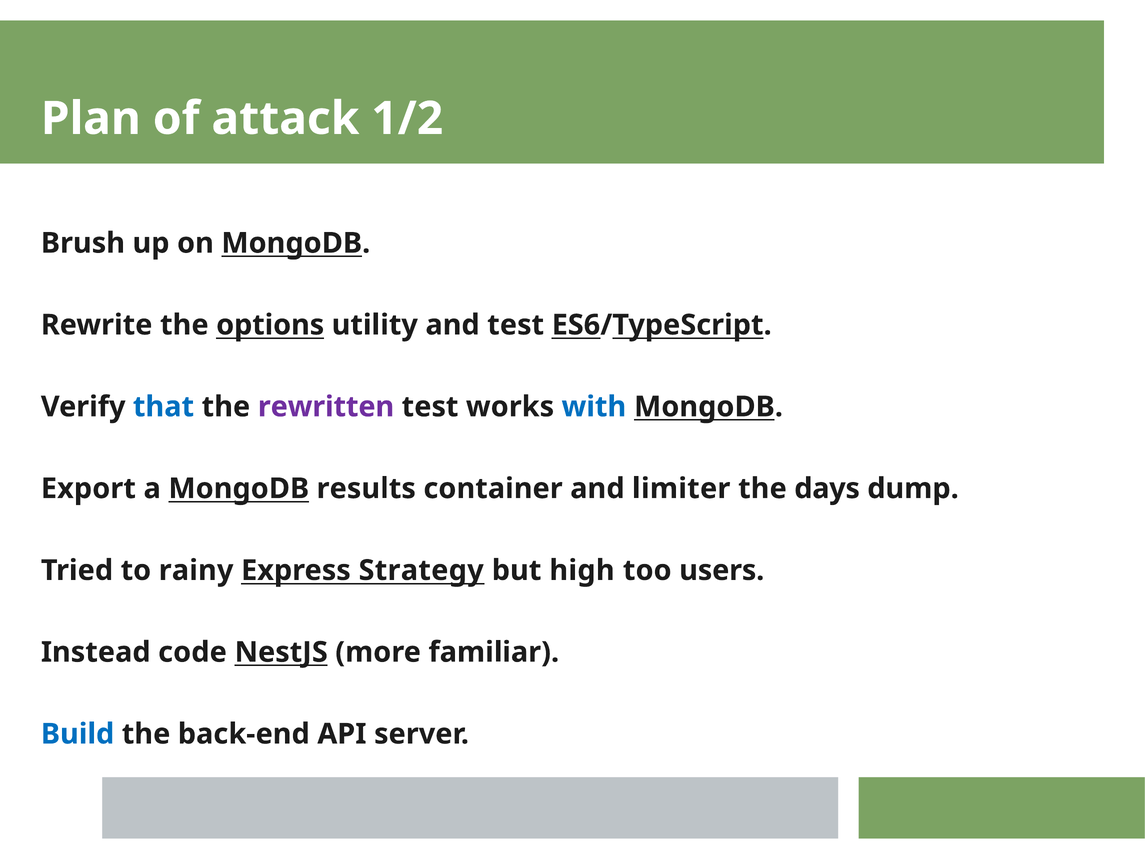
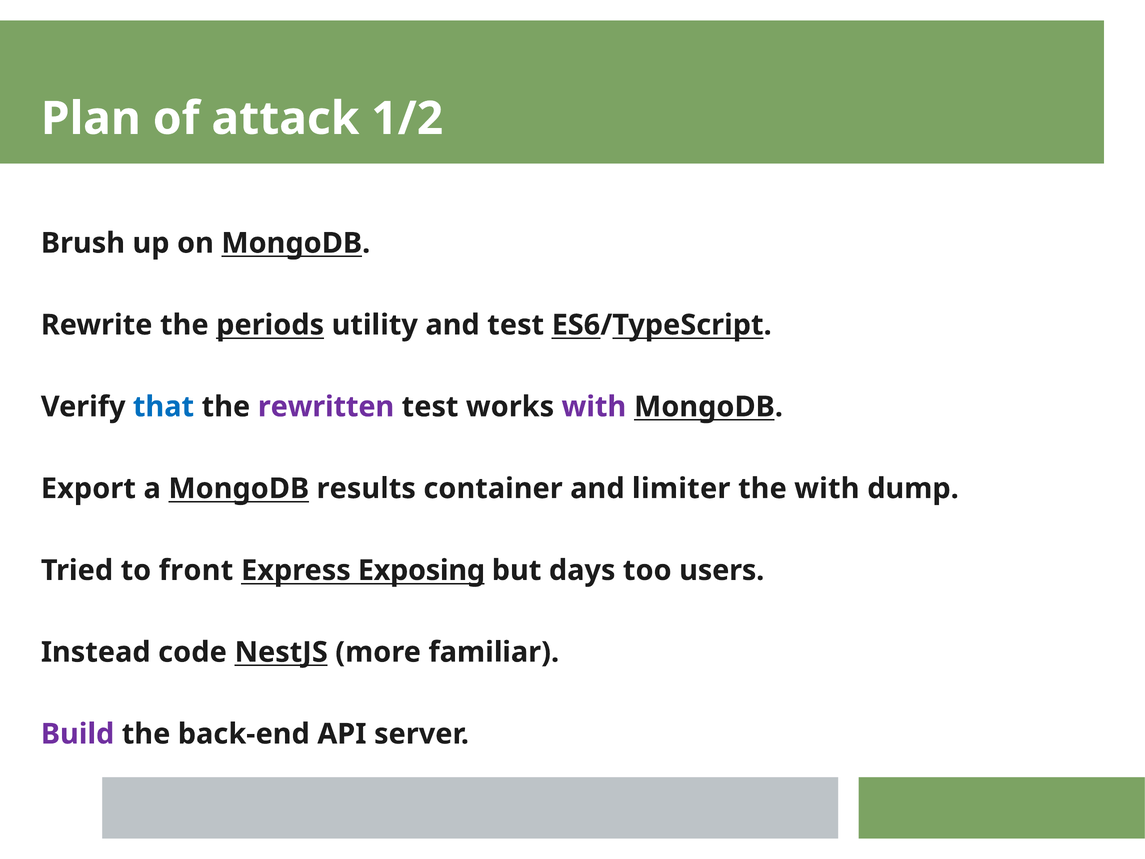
options: options -> periods
with at (594, 407) colour: blue -> purple
the days: days -> with
rainy: rainy -> front
Strategy: Strategy -> Exposing
high: high -> days
Build colour: blue -> purple
